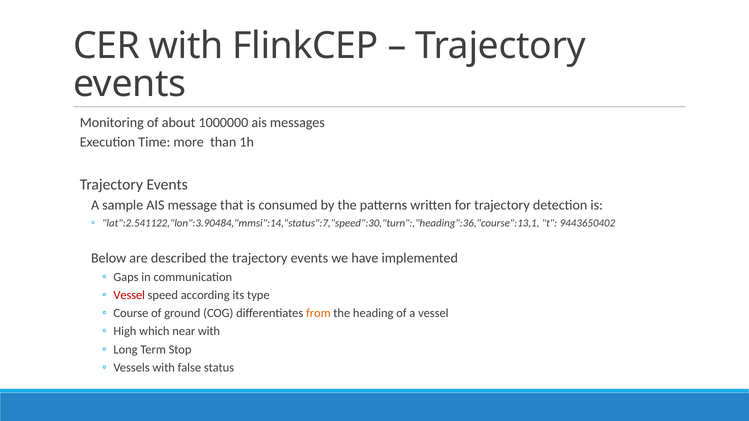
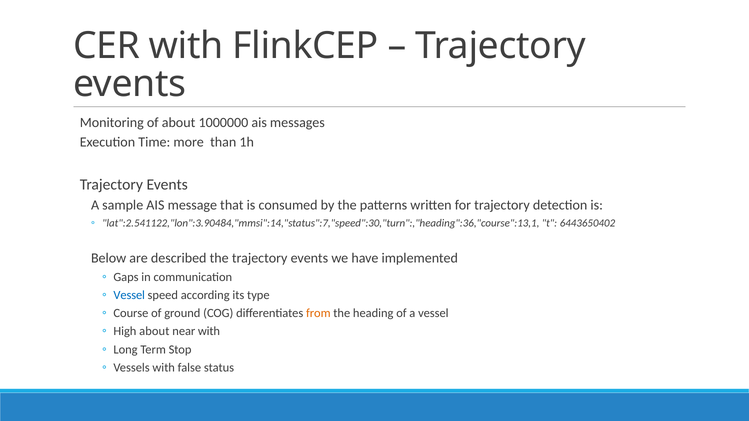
9443650402: 9443650402 -> 6443650402
Vessel at (129, 295) colour: red -> blue
High which: which -> about
